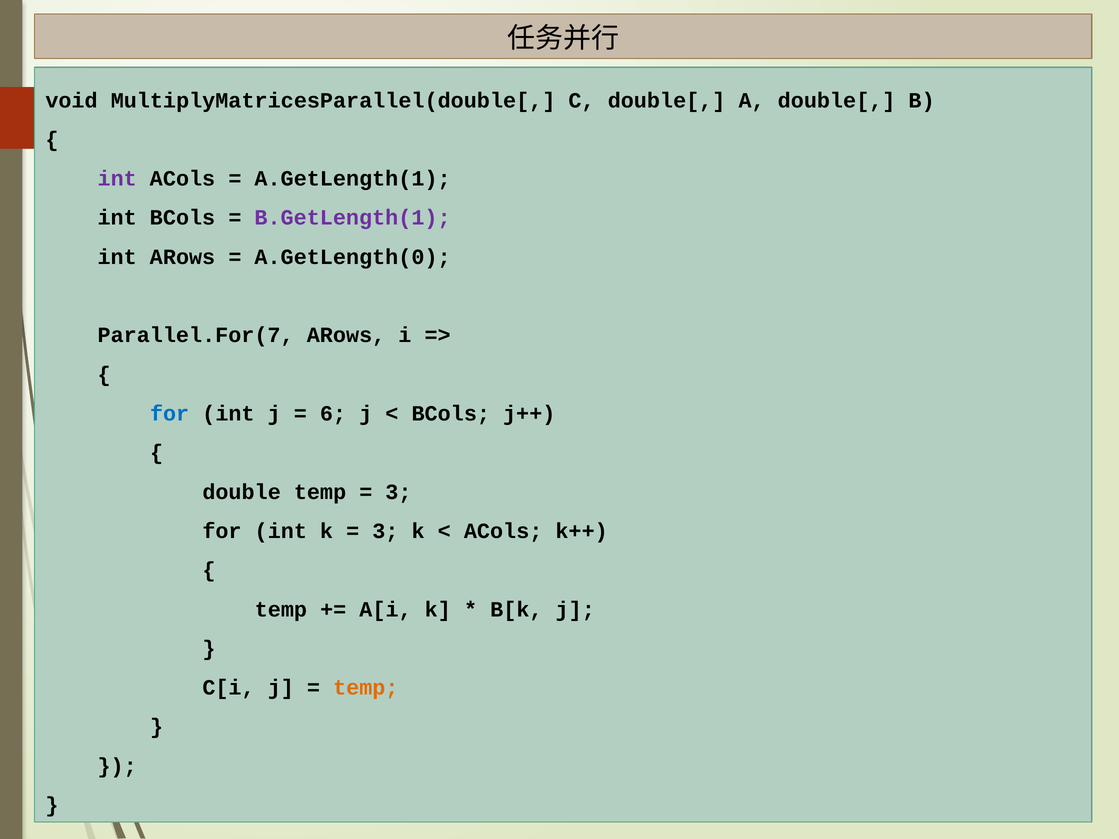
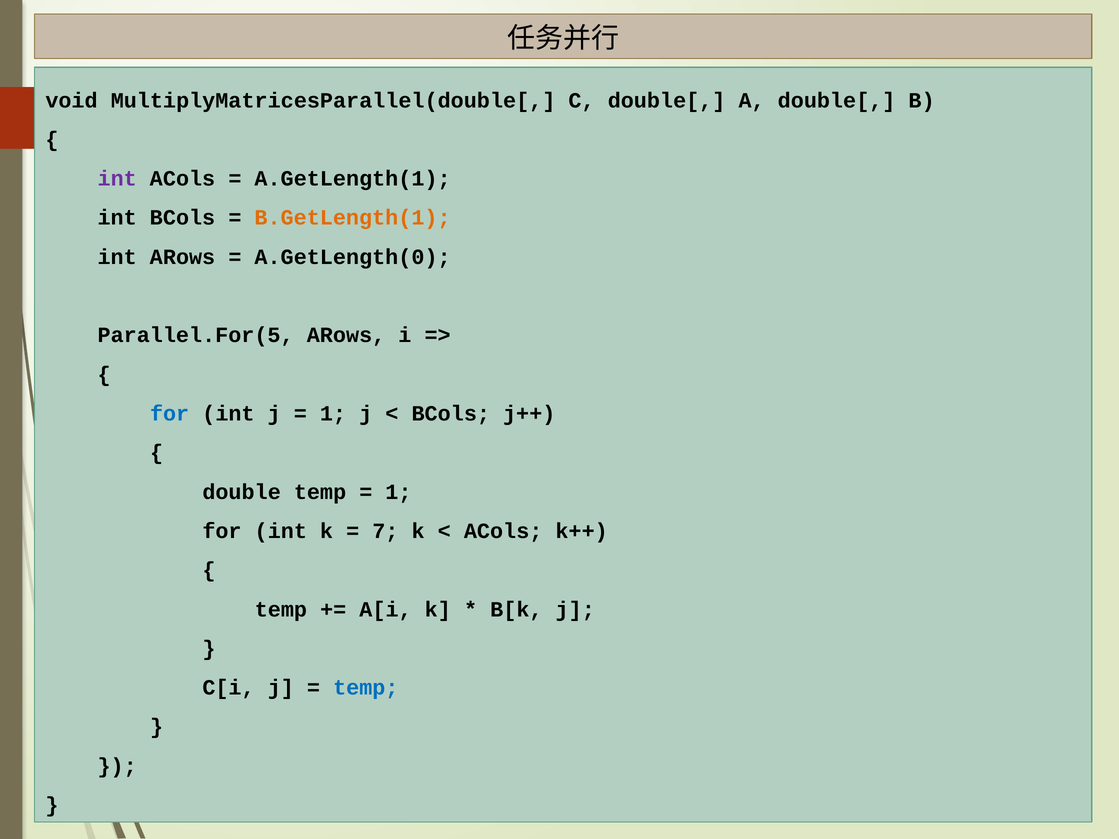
B.GetLength(1 colour: purple -> orange
Parallel.For(7: Parallel.For(7 -> Parallel.For(5
6 at (333, 414): 6 -> 1
3 at (398, 492): 3 -> 1
3 at (385, 531): 3 -> 7
temp at (366, 688) colour: orange -> blue
